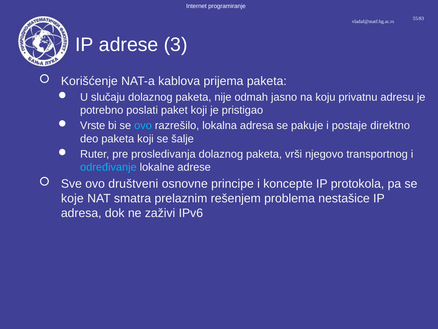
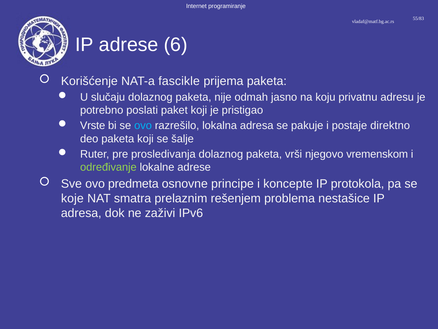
3: 3 -> 6
kablova: kablova -> fascikle
transportnog: transportnog -> vremenskom
određivanje colour: light blue -> light green
društveni: društveni -> predmeta
